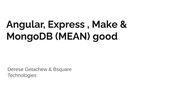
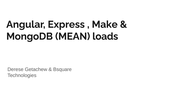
good: good -> loads
